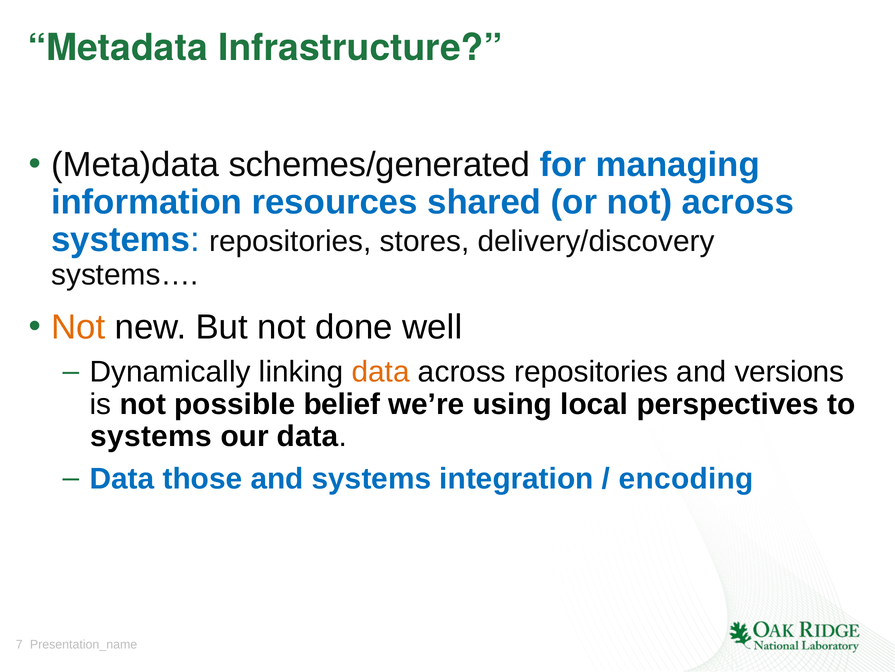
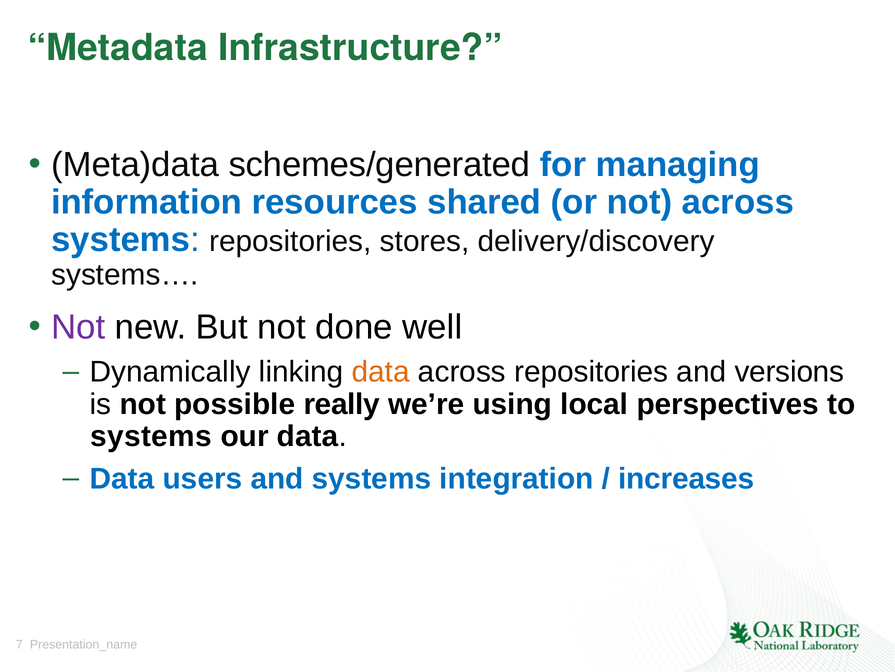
Not at (78, 327) colour: orange -> purple
belief: belief -> really
those: those -> users
encoding: encoding -> increases
